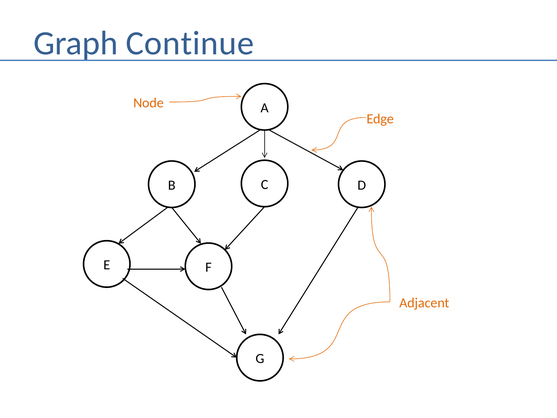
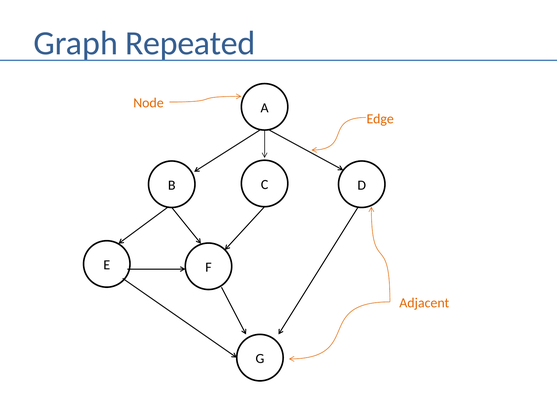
Continue: Continue -> Repeated
